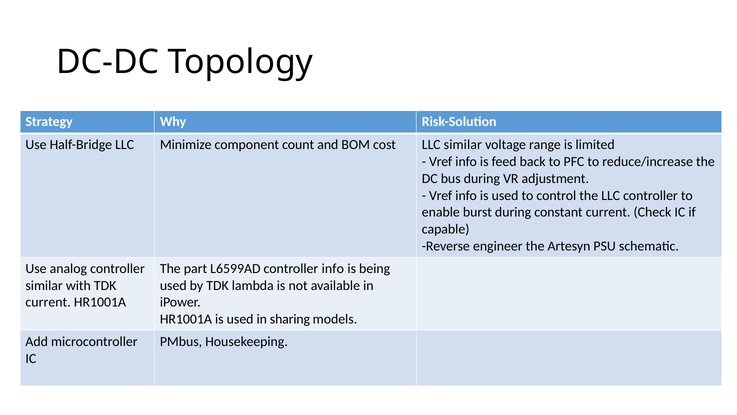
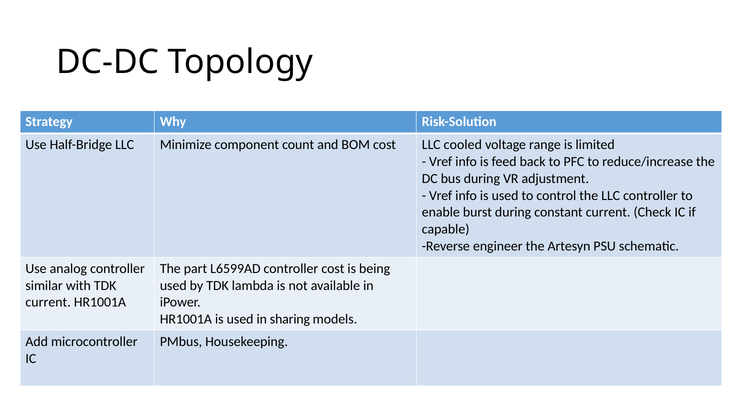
LLC similar: similar -> cooled
controller info: info -> cost
